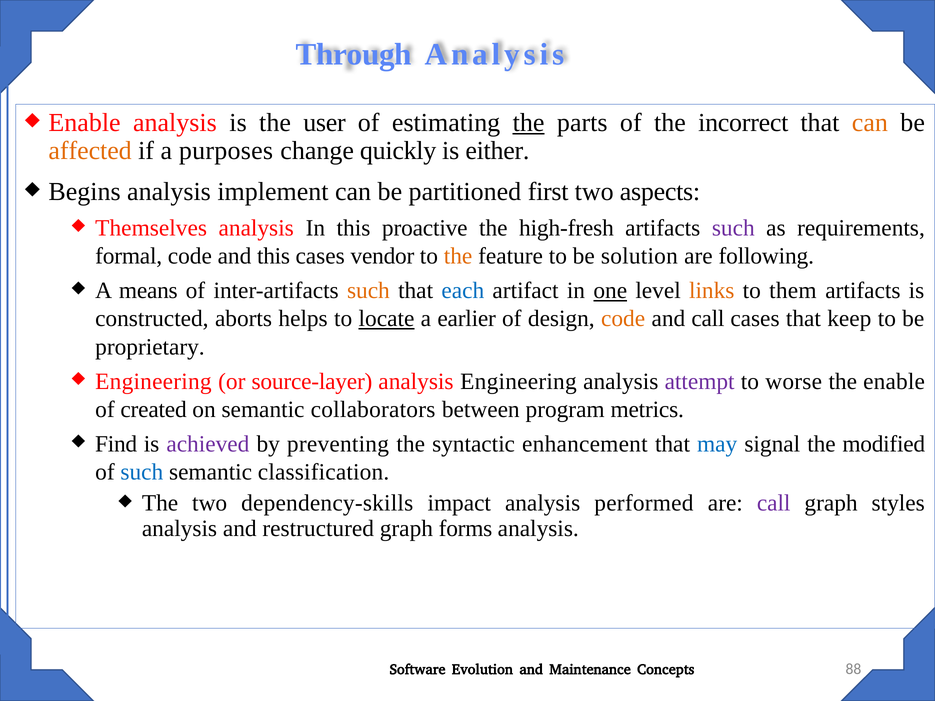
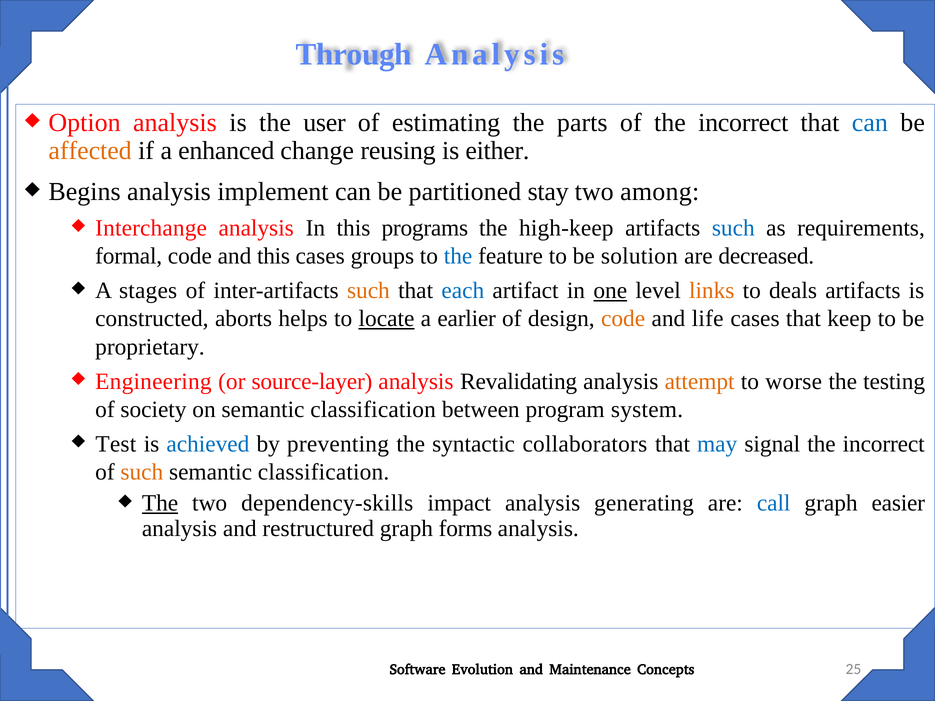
Enable at (85, 123): Enable -> Option
the at (529, 123) underline: present -> none
can at (870, 123) colour: orange -> blue
purposes: purposes -> enhanced
quickly: quickly -> reusing
first: first -> stay
aspects: aspects -> among
Themselves: Themselves -> Interchange
proactive: proactive -> programs
high-fresh: high-fresh -> high-keep
such at (733, 228) colour: purple -> blue
vendor: vendor -> groups
the at (458, 256) colour: orange -> blue
following: following -> decreased
means: means -> stages
them: them -> deals
and call: call -> life
analysis Engineering: Engineering -> Revalidating
attempt colour: purple -> orange
the enable: enable -> testing
created: created -> society
on semantic collaborators: collaborators -> classification
metrics: metrics -> system
Find: Find -> Test
achieved colour: purple -> blue
enhancement: enhancement -> collaborators
signal the modified: modified -> incorrect
such at (142, 472) colour: blue -> orange
The at (160, 503) underline: none -> present
performed: performed -> generating
call at (774, 503) colour: purple -> blue
styles: styles -> easier
88: 88 -> 25
